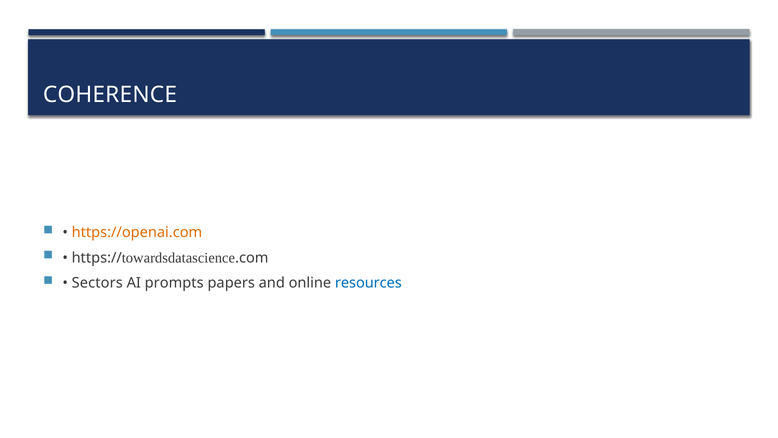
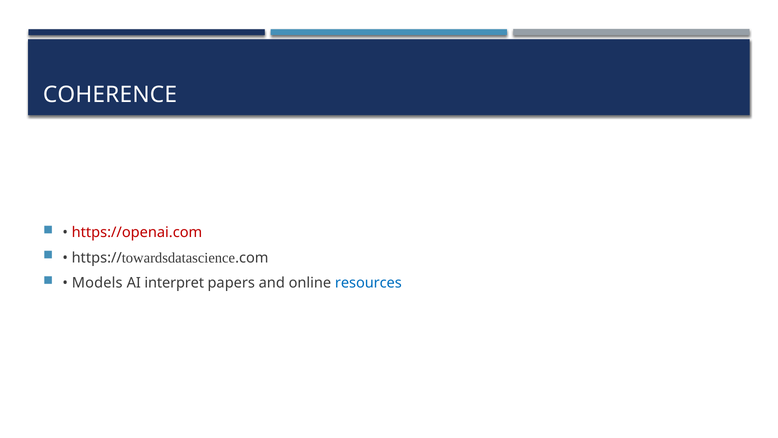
https://openai.com colour: orange -> red
Sectors: Sectors -> Models
prompts: prompts -> interpret
